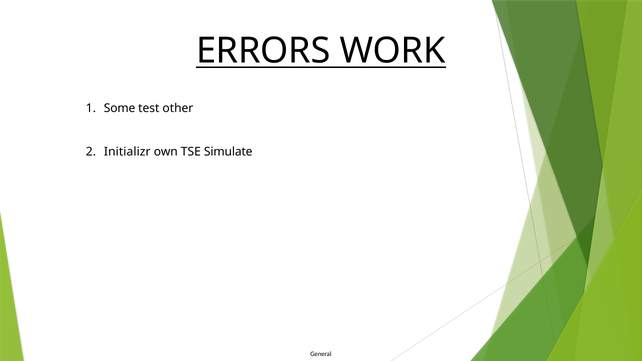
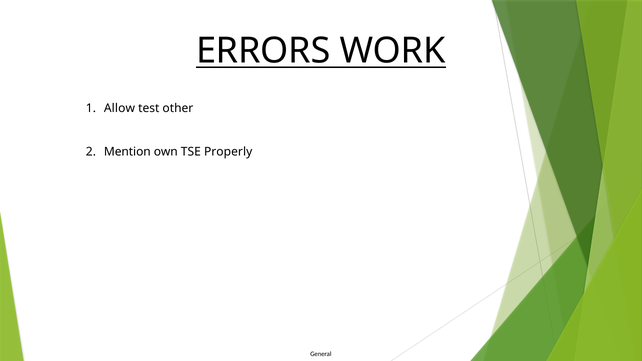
Some: Some -> Allow
Initializr: Initializr -> Mention
Simulate: Simulate -> Properly
